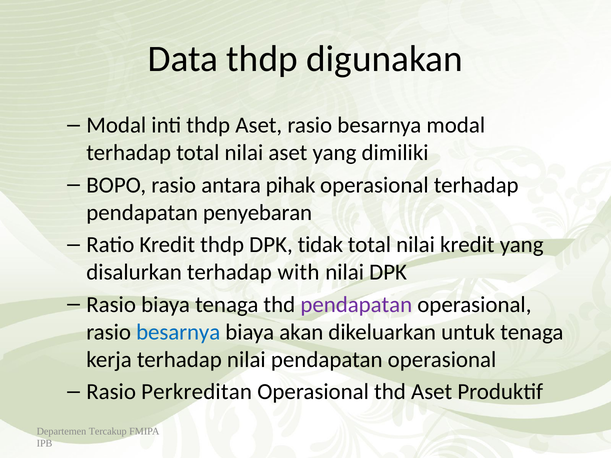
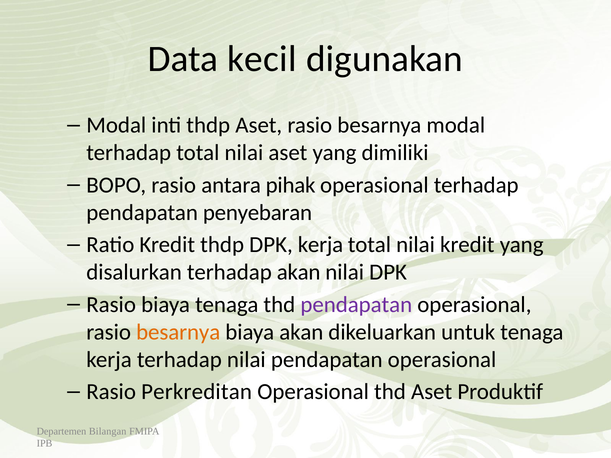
Data thdp: thdp -> kecil
DPK tidak: tidak -> kerja
terhadap with: with -> akan
besarnya at (178, 332) colour: blue -> orange
Tercakup: Tercakup -> Bilangan
